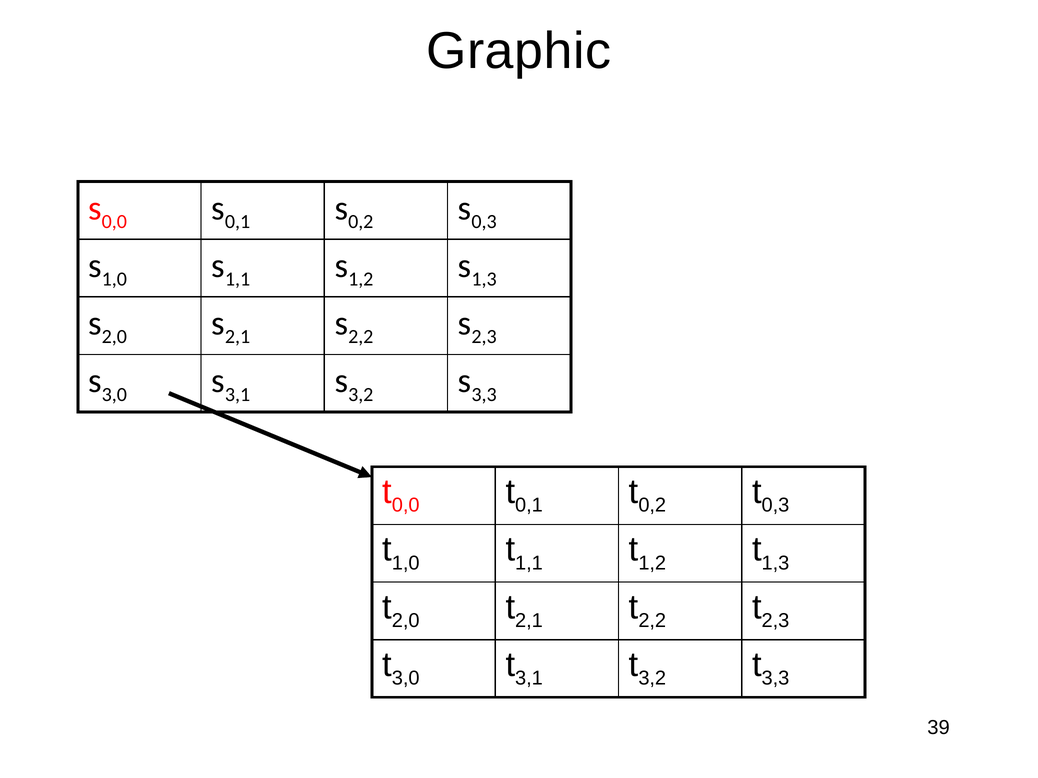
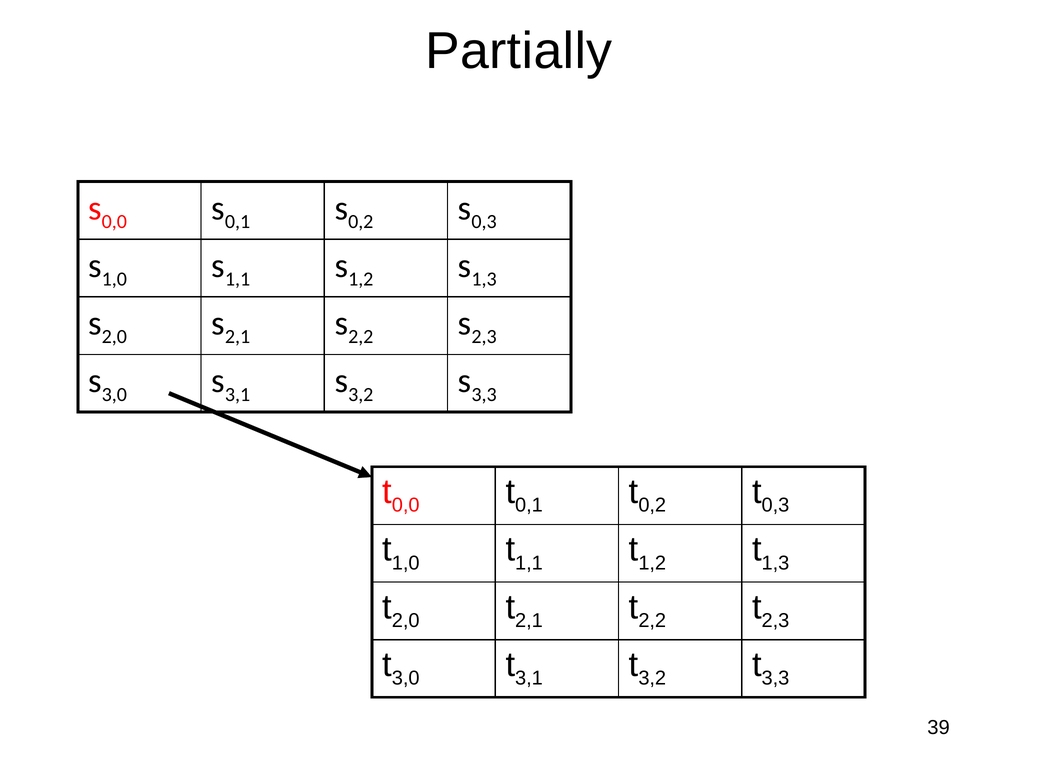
Graphic: Graphic -> Partially
